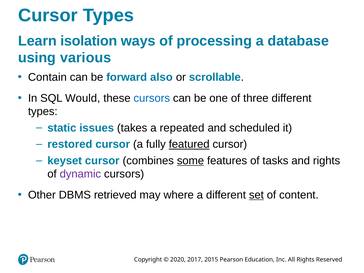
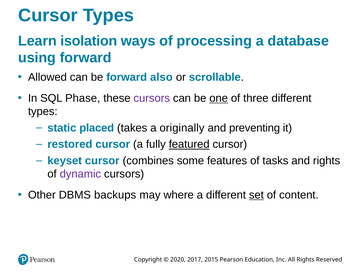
using various: various -> forward
Contain: Contain -> Allowed
Would: Would -> Phase
cursors at (152, 98) colour: blue -> purple
one underline: none -> present
issues: issues -> placed
repeated: repeated -> originally
scheduled: scheduled -> preventing
some underline: present -> none
retrieved: retrieved -> backups
